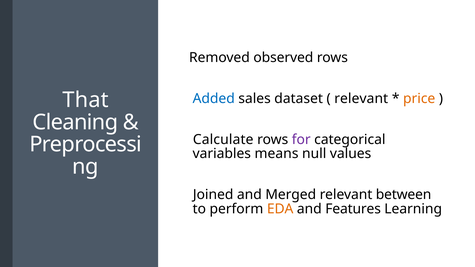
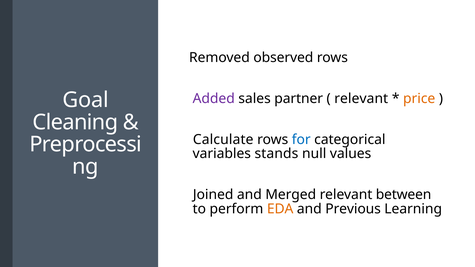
That: That -> Goal
Added colour: blue -> purple
dataset: dataset -> partner
for colour: purple -> blue
means: means -> stands
Features: Features -> Previous
